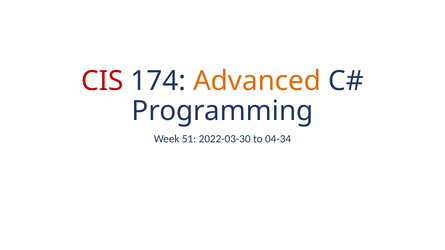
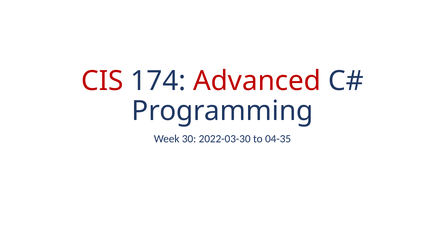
Advanced colour: orange -> red
51: 51 -> 30
04-34: 04-34 -> 04-35
